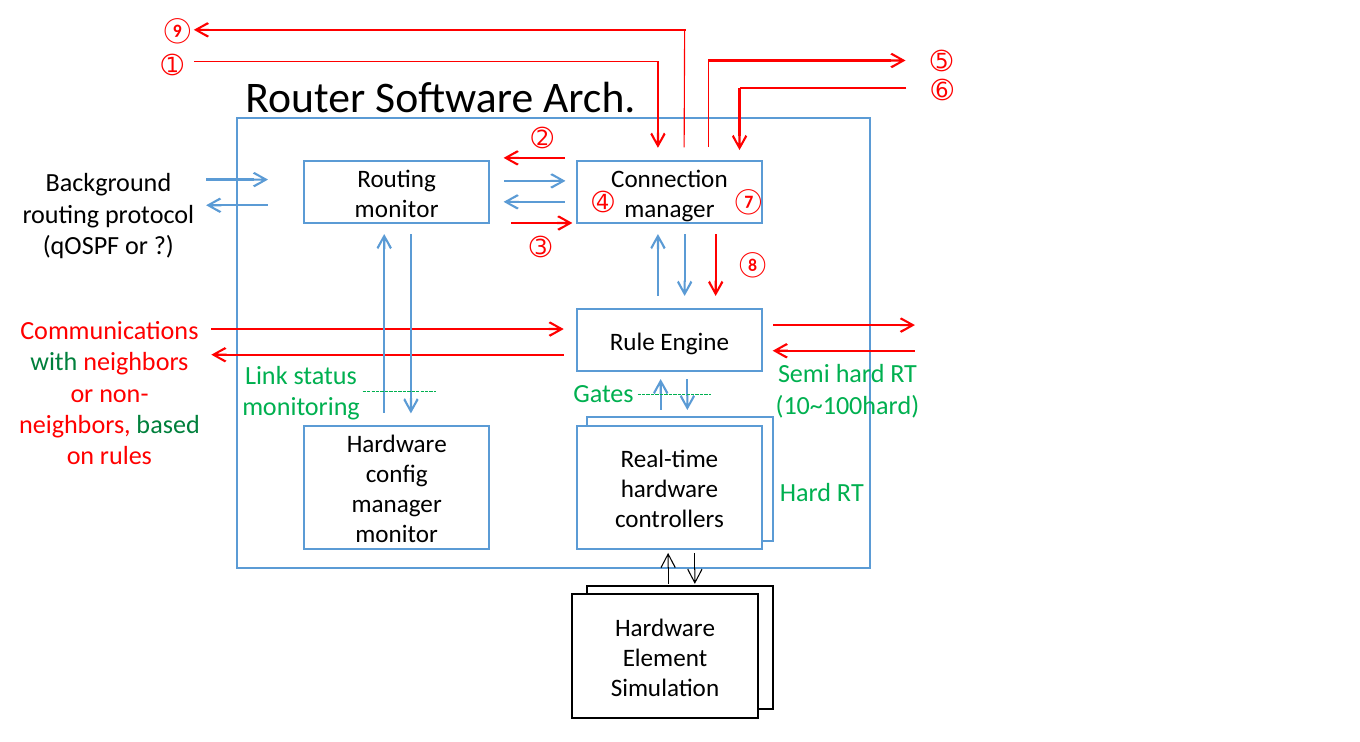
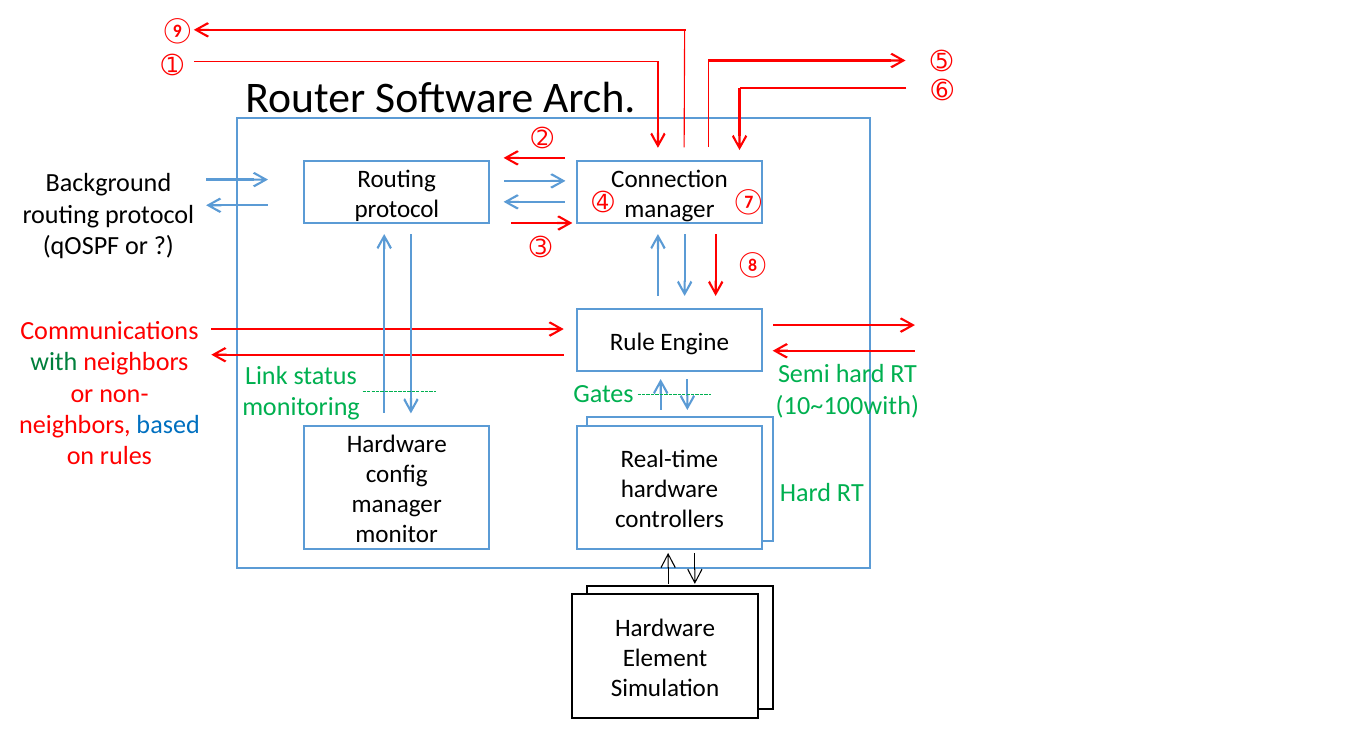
monitor at (397, 209): monitor -> protocol
10~100hard: 10~100hard -> 10~100with
based colour: green -> blue
